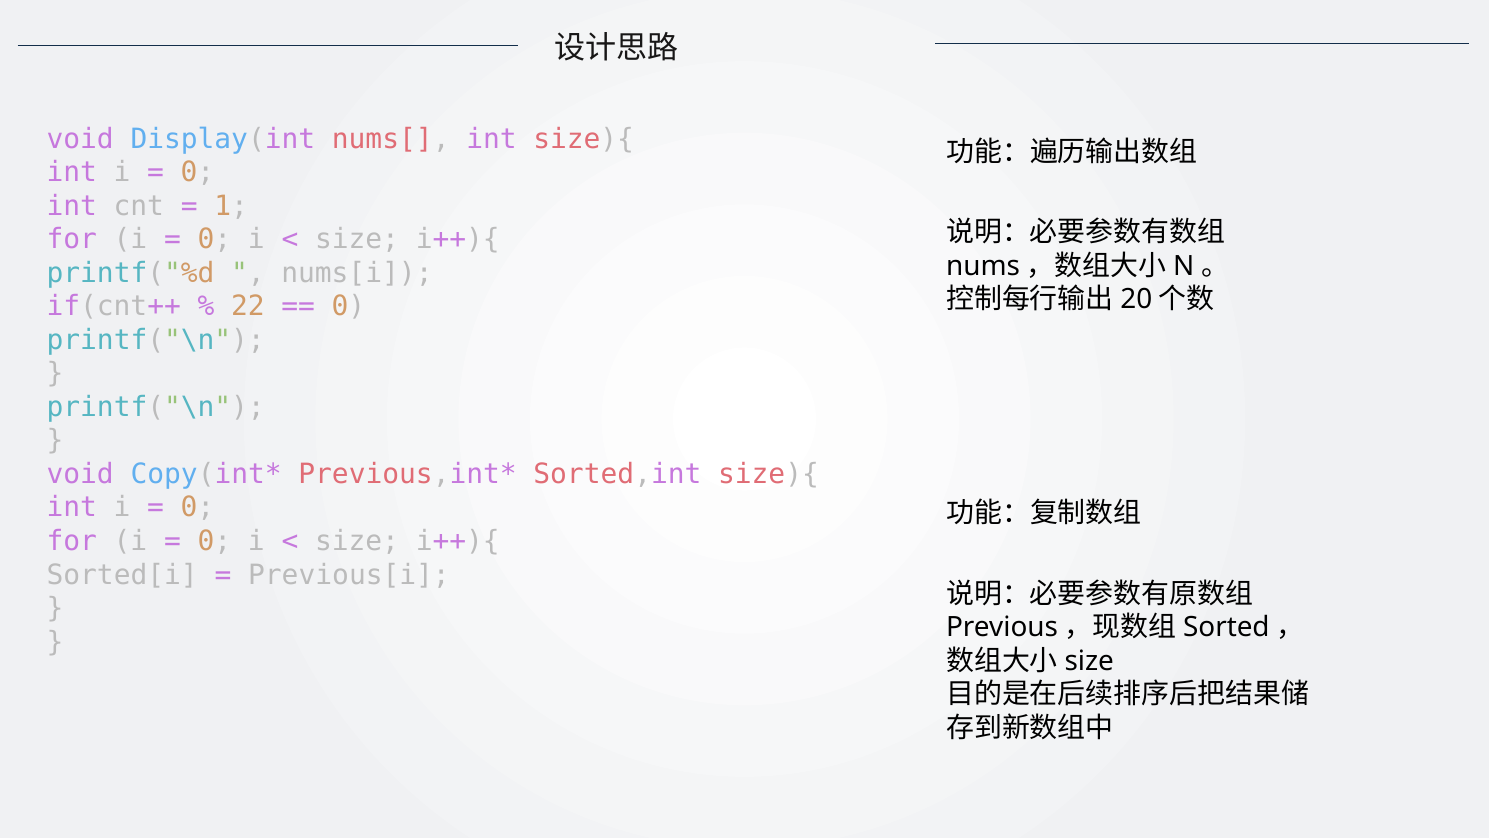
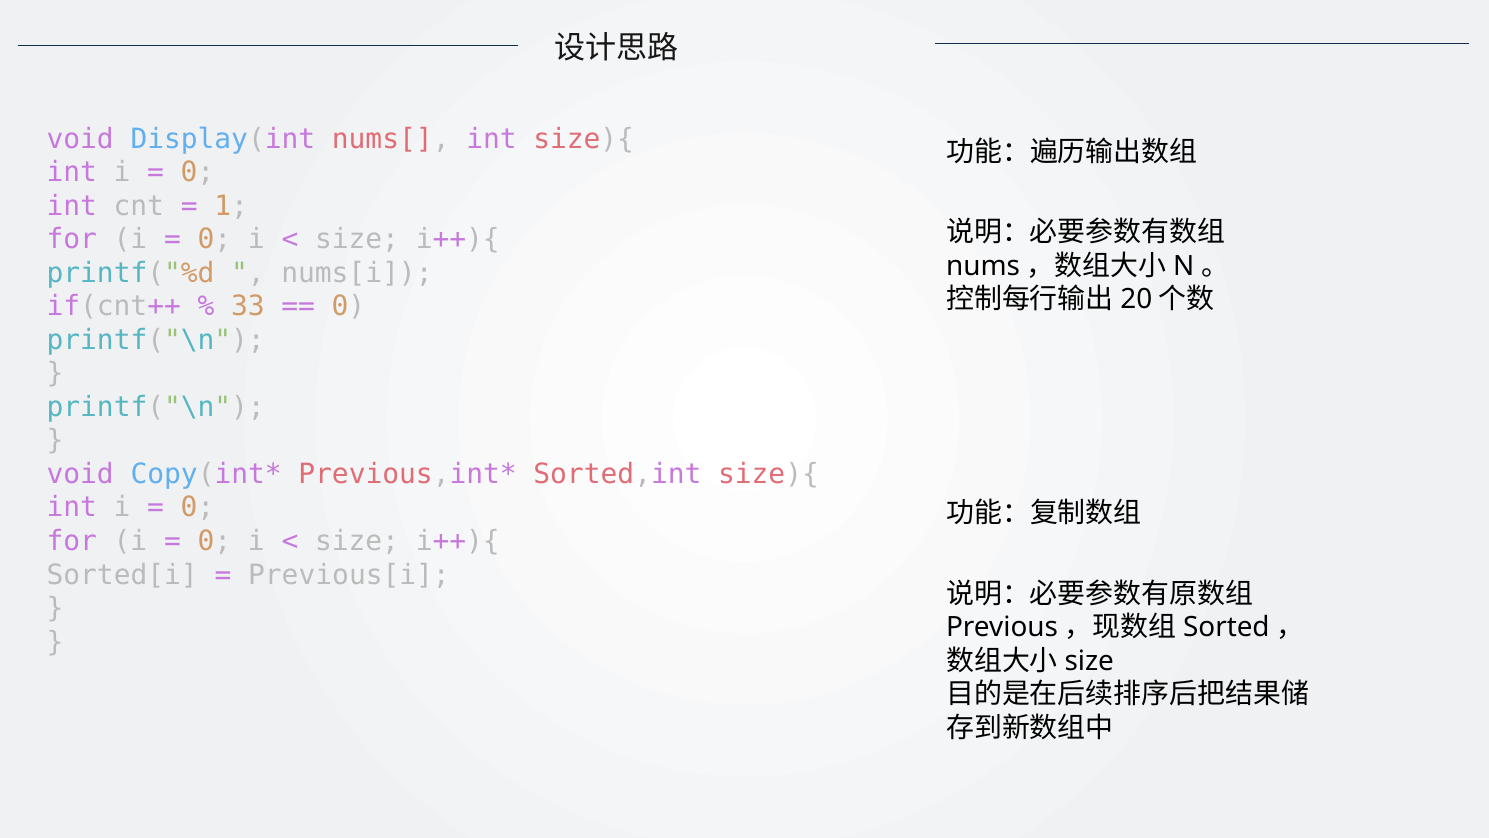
22: 22 -> 33
